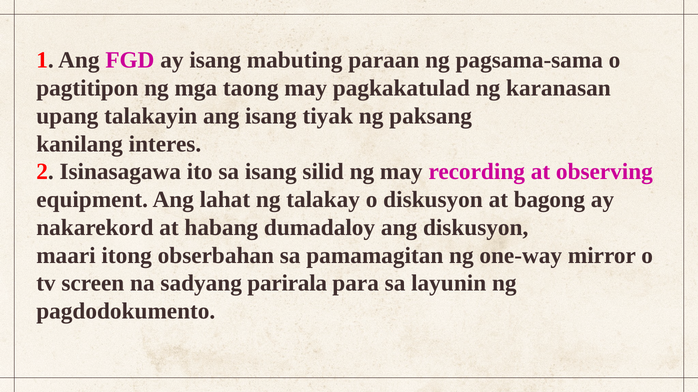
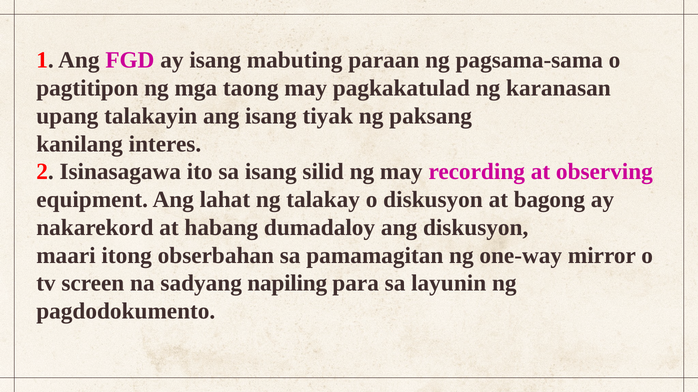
parirala: parirala -> napiling
